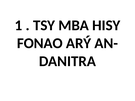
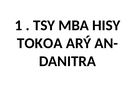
FONAO: FONAO -> TOKOA
